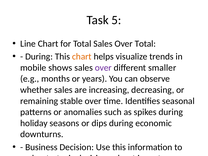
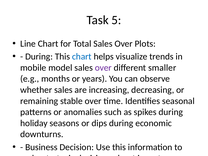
Over Total: Total -> Plots
chart at (82, 57) colour: orange -> blue
mobile shows: shows -> model
